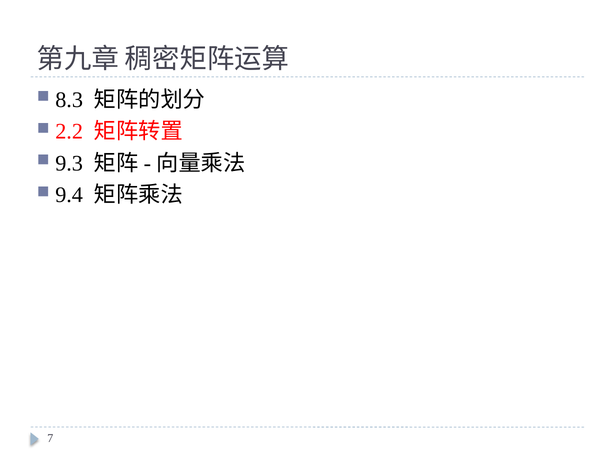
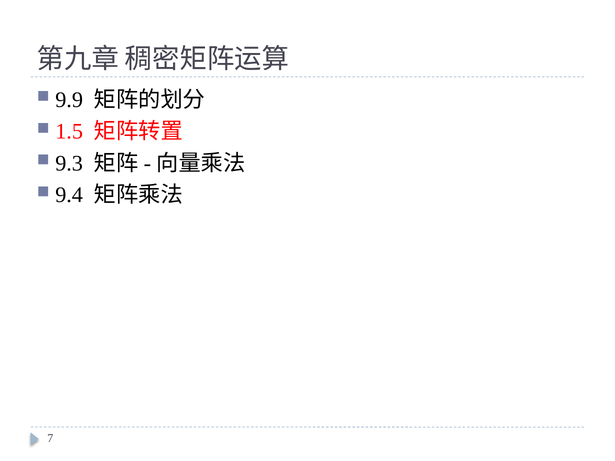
8.3: 8.3 -> 9.9
2.2: 2.2 -> 1.5
